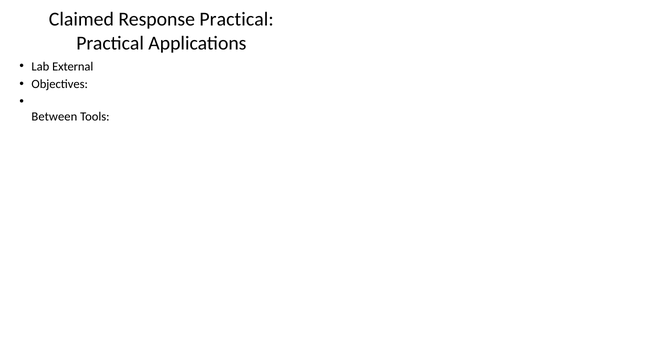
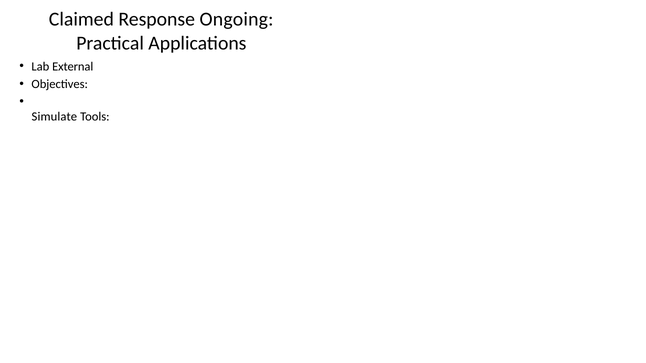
Response Practical: Practical -> Ongoing
Between: Between -> Simulate
